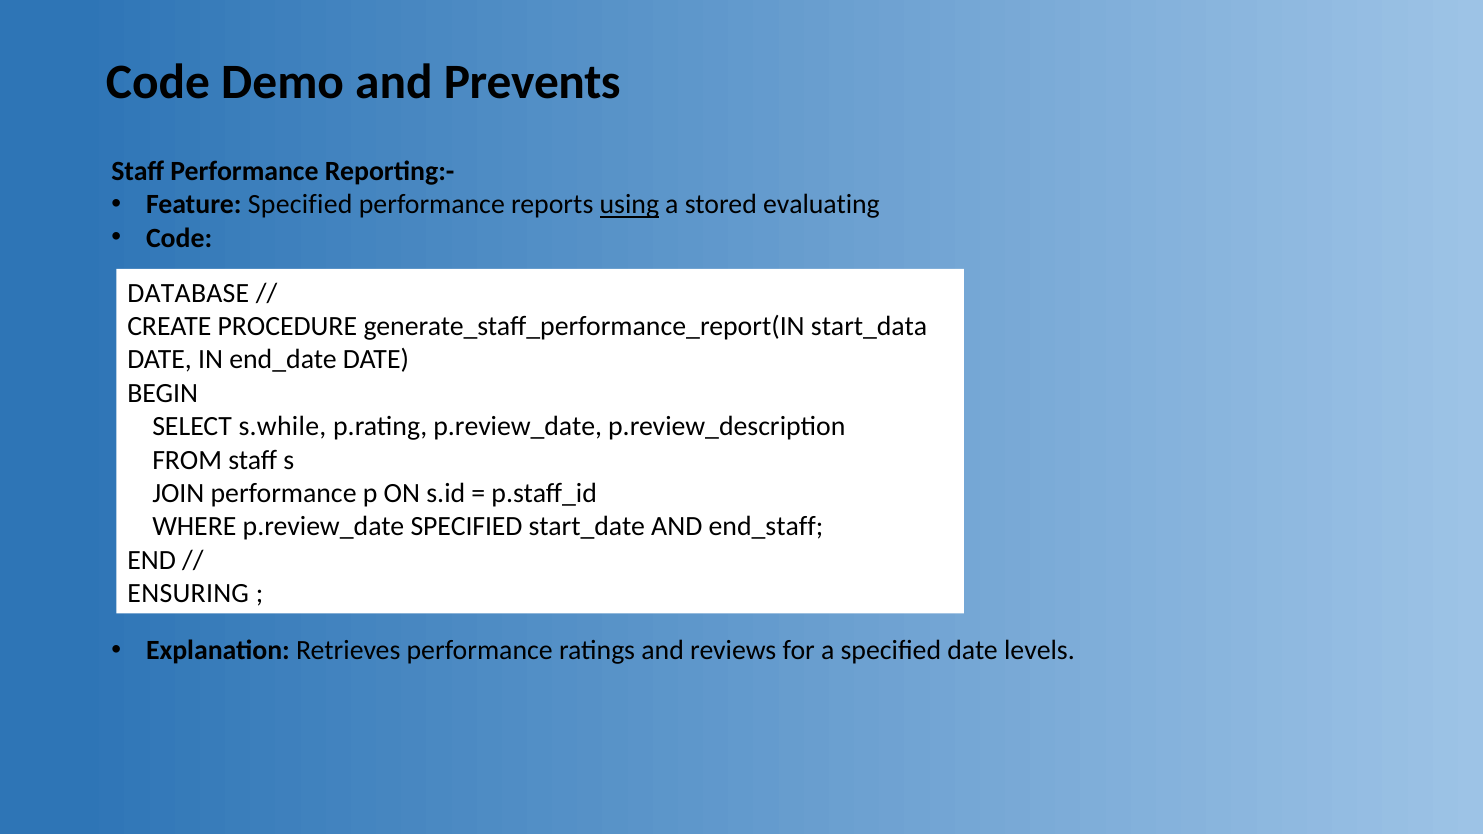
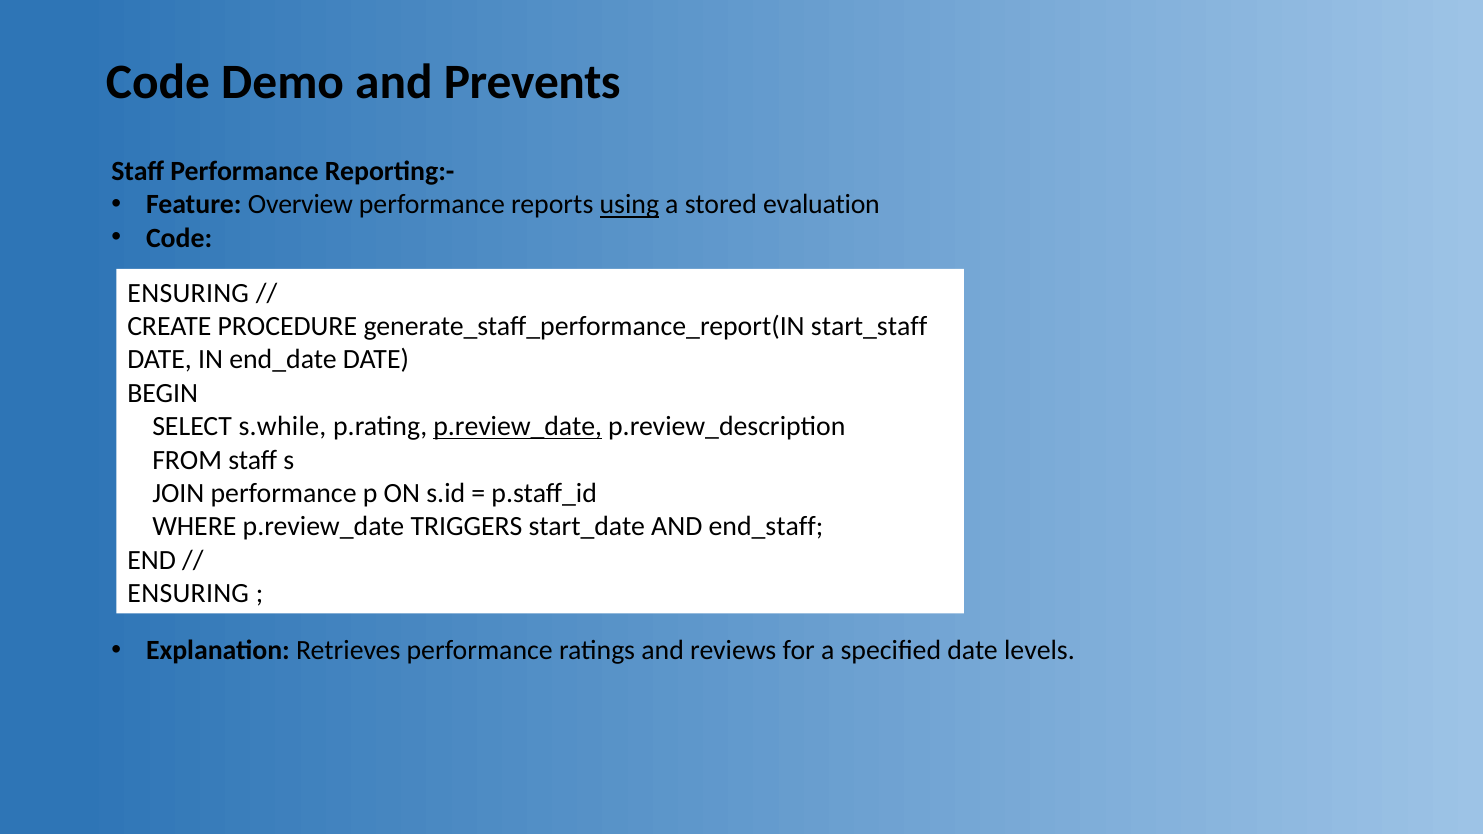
Feature Specified: Specified -> Overview
evaluating: evaluating -> evaluation
DATABASE at (188, 293): DATABASE -> ENSURING
start_data: start_data -> start_staff
p.review_date at (518, 427) underline: none -> present
p.review_date SPECIFIED: SPECIFIED -> TRIGGERS
